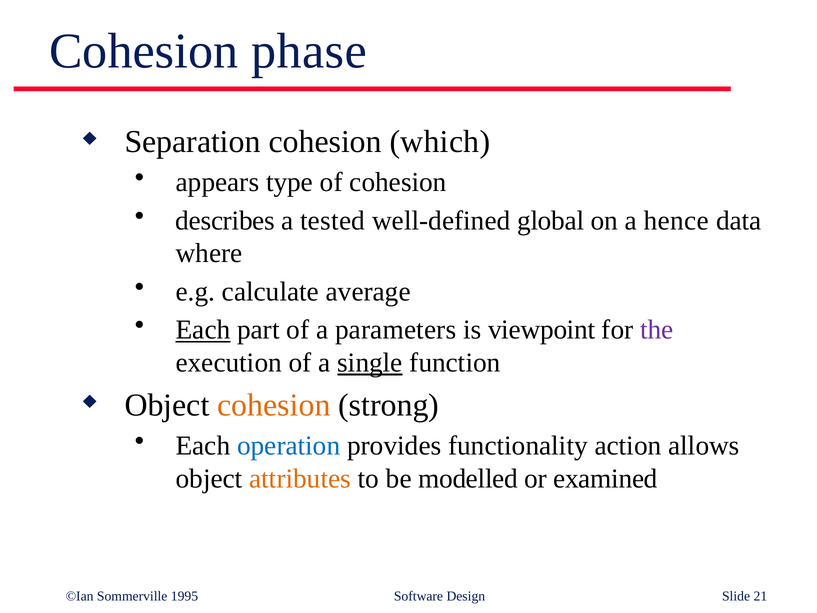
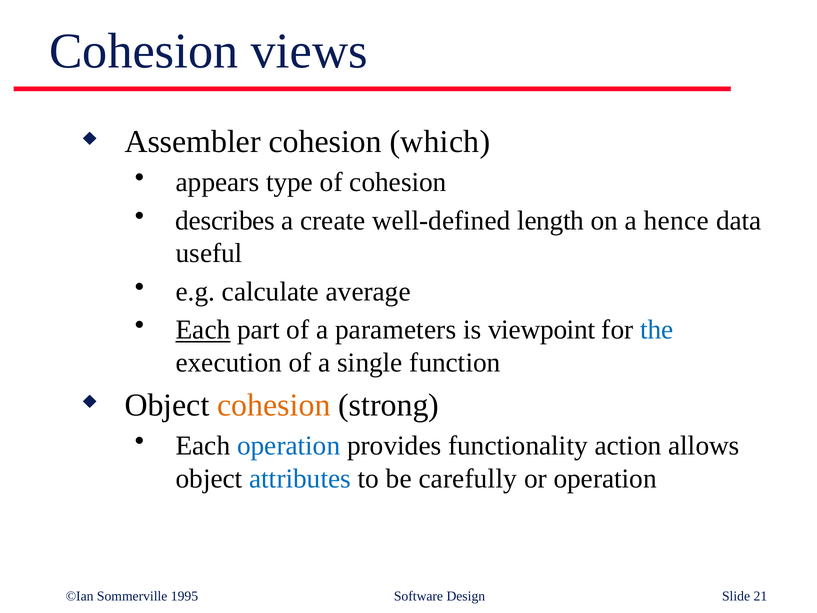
phase: phase -> views
Separation: Separation -> Assembler
tested: tested -> create
global: global -> length
where: where -> useful
the colour: purple -> blue
single underline: present -> none
attributes colour: orange -> blue
modelled: modelled -> carefully
or examined: examined -> operation
